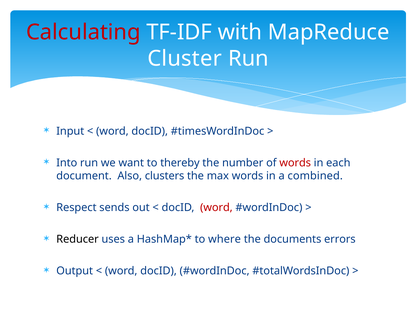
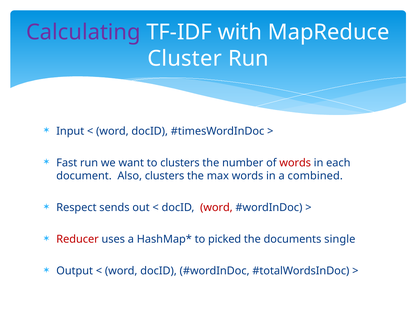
Calculating colour: red -> purple
Into: Into -> Fast
to thereby: thereby -> clusters
Reducer colour: black -> red
where: where -> picked
errors: errors -> single
